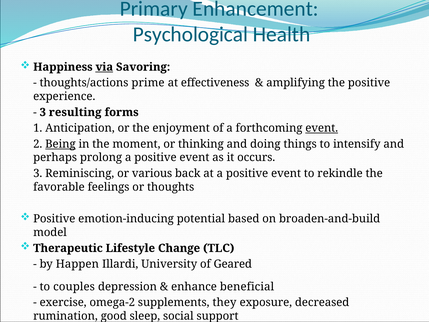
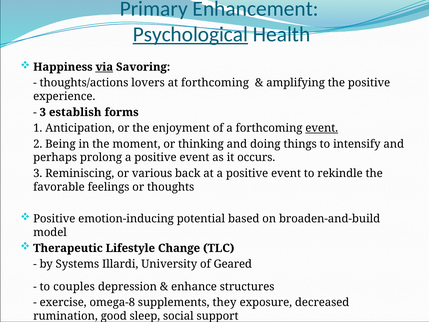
Psychological underline: none -> present
prime: prime -> lovers
at effectiveness: effectiveness -> forthcoming
resulting: resulting -> establish
Being underline: present -> none
Happen: Happen -> Systems
beneficial: beneficial -> structures
omega-2: omega-2 -> omega-8
